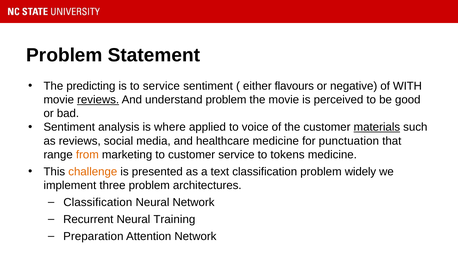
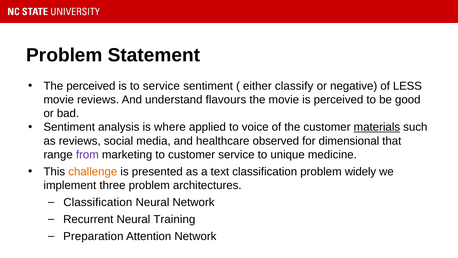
The predicting: predicting -> perceived
flavours: flavours -> classify
WITH: WITH -> LESS
reviews at (98, 100) underline: present -> none
understand problem: problem -> flavours
healthcare medicine: medicine -> observed
punctuation: punctuation -> dimensional
from colour: orange -> purple
tokens: tokens -> unique
